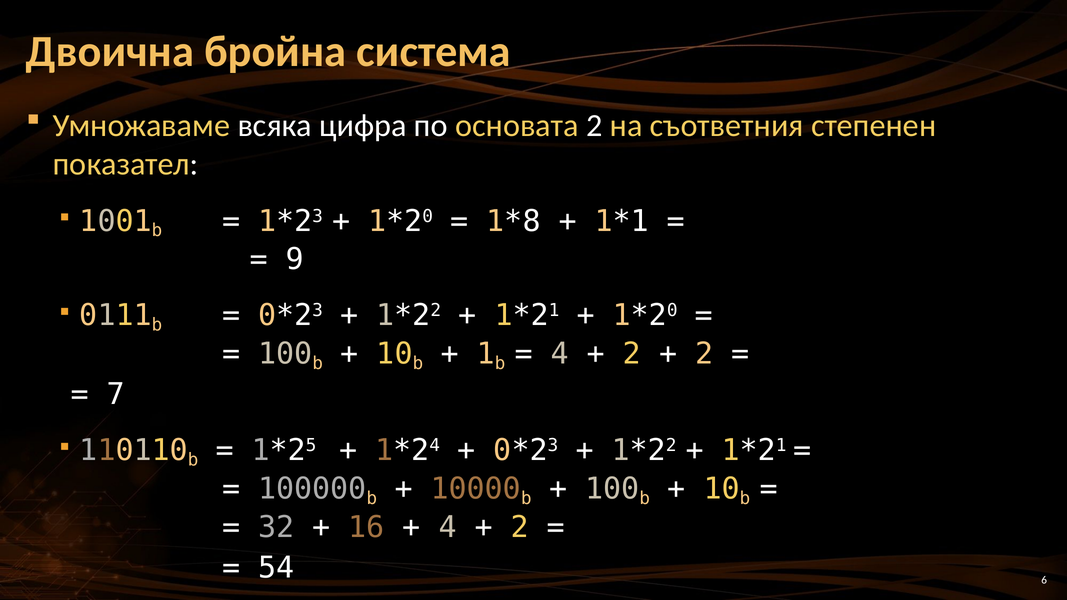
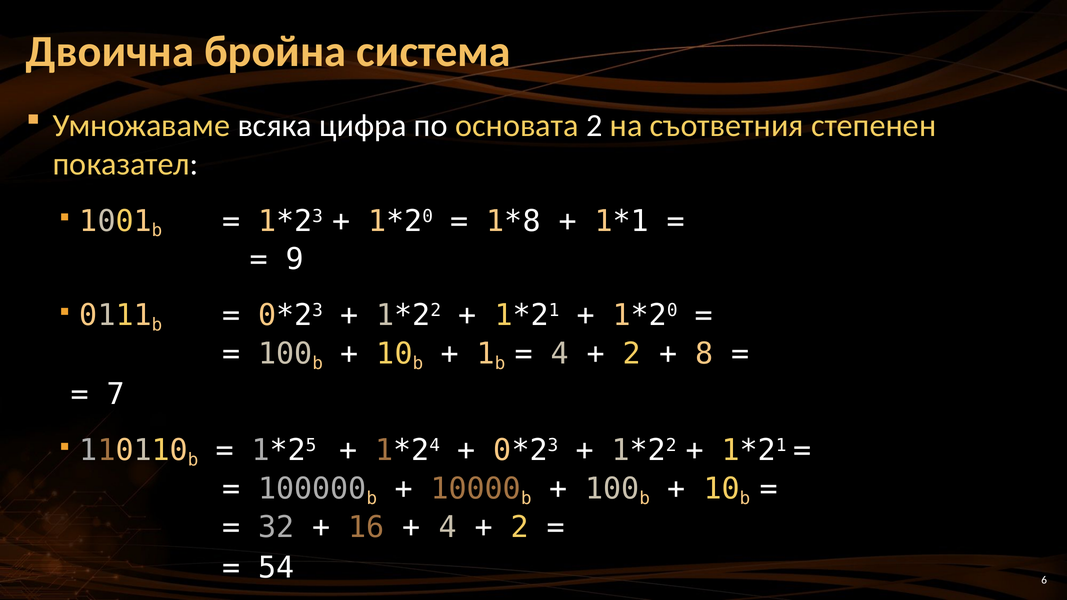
2 at (704, 354): 2 -> 8
